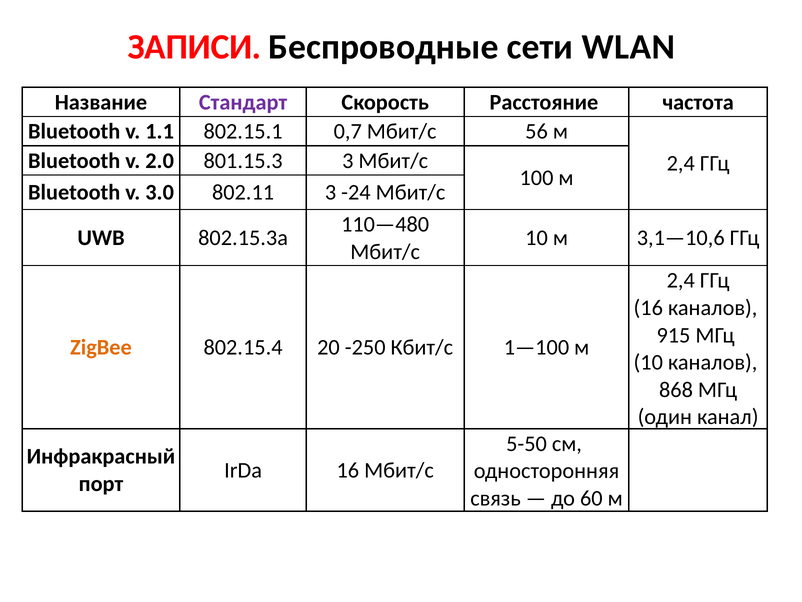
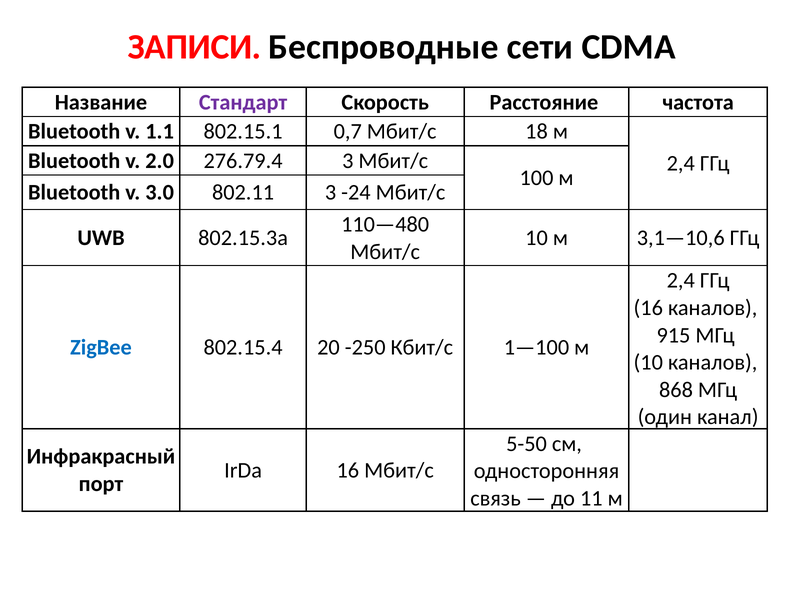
WLAN: WLAN -> CDMA
56: 56 -> 18
801.15.3: 801.15.3 -> 276.79.4
ZigBee colour: orange -> blue
60: 60 -> 11
